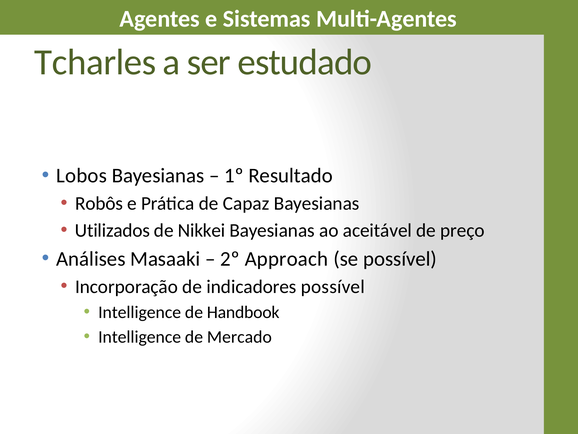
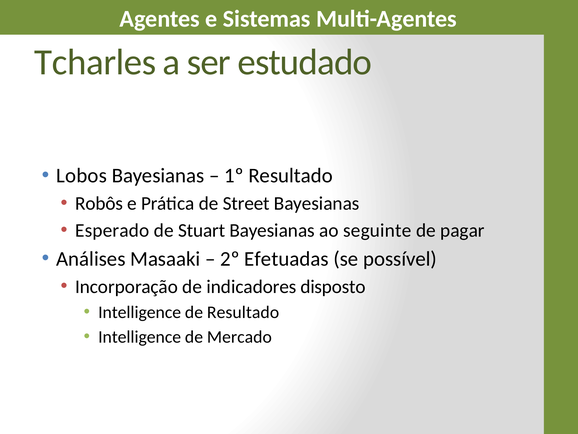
Capaz: Capaz -> Street
Utilizados: Utilizados -> Esperado
Nikkei: Nikkei -> Stuart
aceitável: aceitável -> seguinte
preço: preço -> pagar
Approach: Approach -> Efetuadas
indicadores possível: possível -> disposto
de Handbook: Handbook -> Resultado
